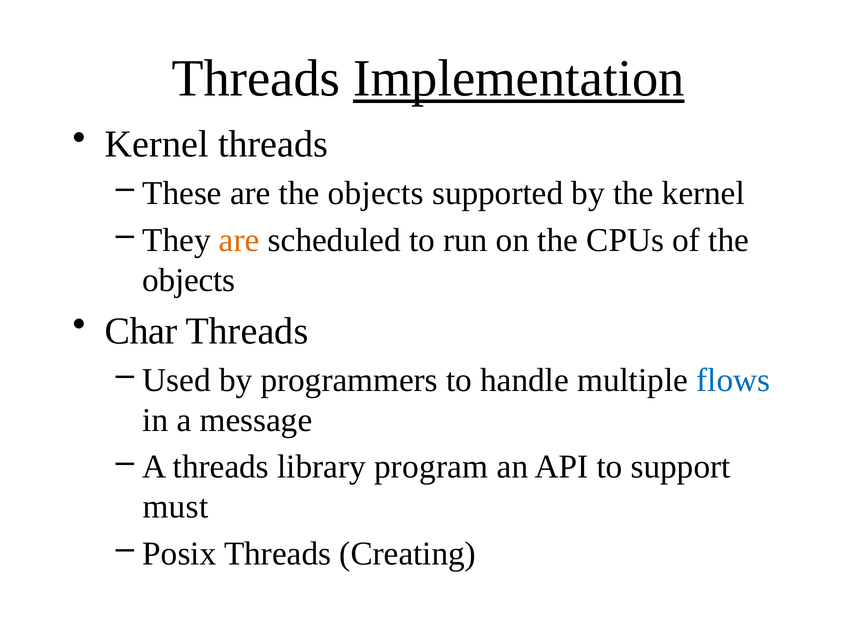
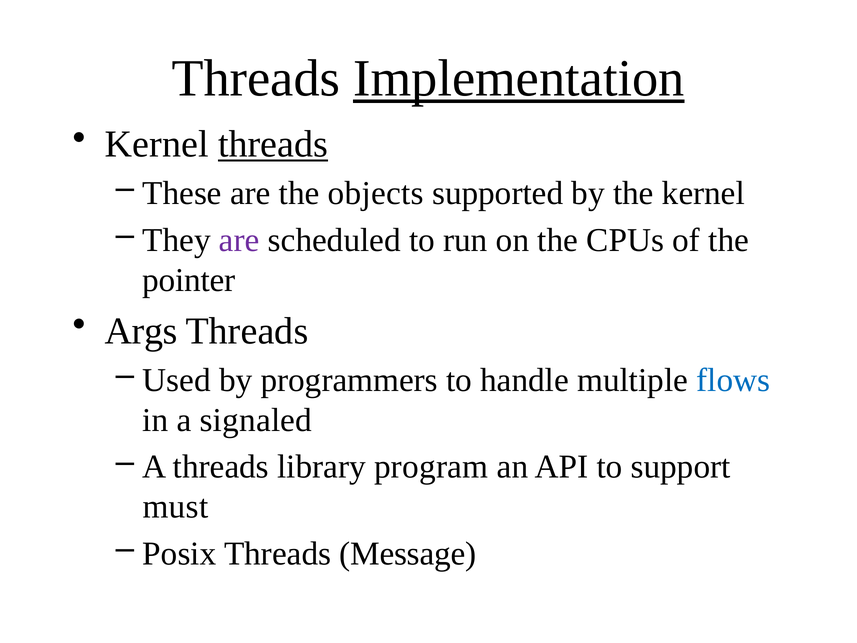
threads at (273, 144) underline: none -> present
are at (239, 240) colour: orange -> purple
objects at (189, 280): objects -> pointer
Char: Char -> Args
message: message -> signaled
Creating: Creating -> Message
